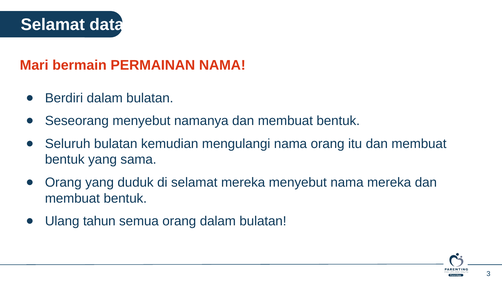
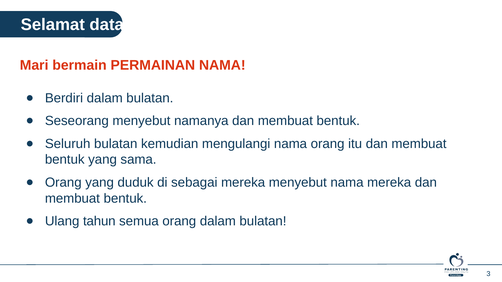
di selamat: selamat -> sebagai
